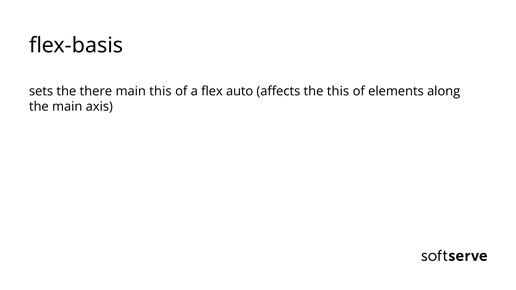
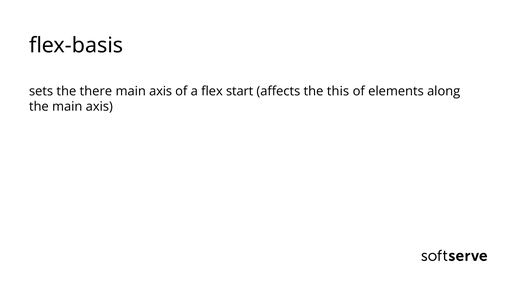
this at (160, 91): this -> axis
auto: auto -> start
